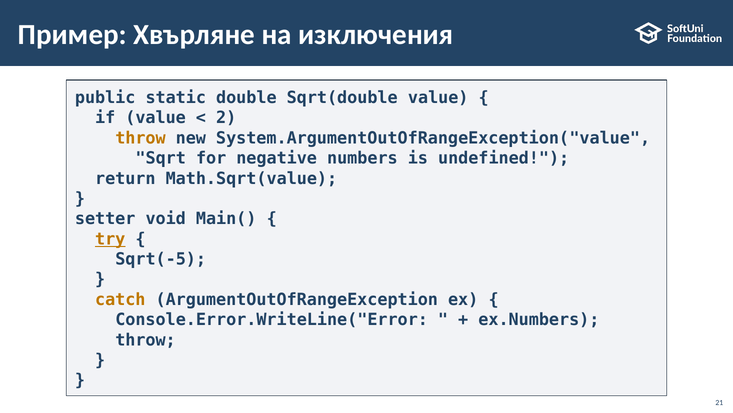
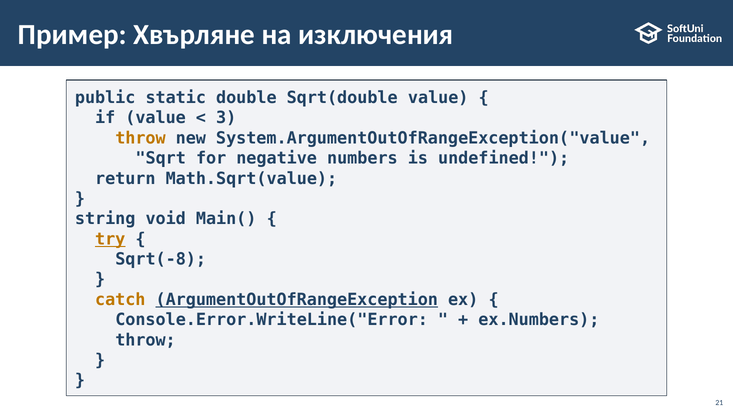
2: 2 -> 3
setter: setter -> string
Sqrt(-5: Sqrt(-5 -> Sqrt(-8
ArgumentOutOfRangeException underline: none -> present
